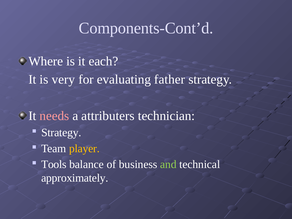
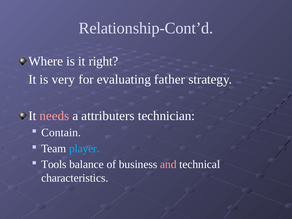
Components-Cont’d: Components-Cont’d -> Relationship-Cont’d
each: each -> right
Strategy at (61, 133): Strategy -> Contain
player colour: yellow -> light blue
and colour: light green -> pink
approximately: approximately -> characteristics
